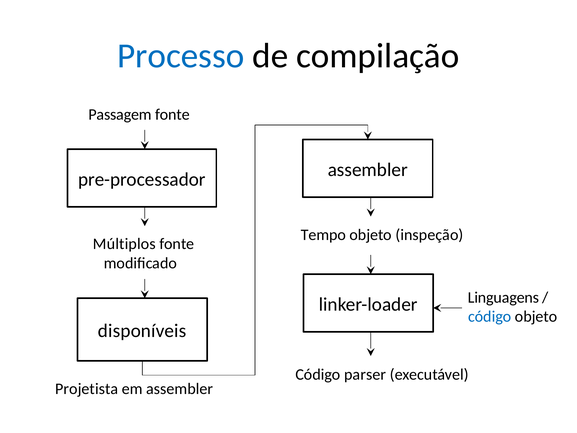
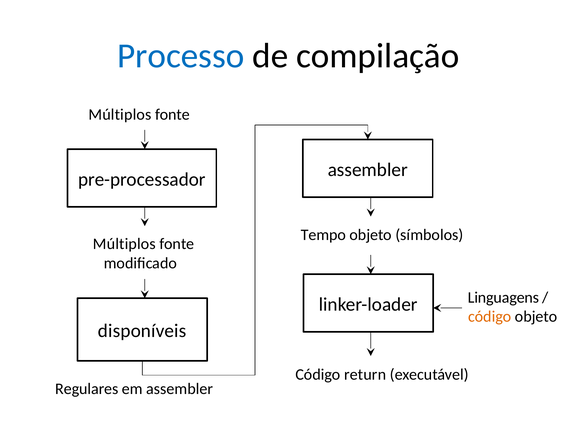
Passagem at (120, 115): Passagem -> Múltiplos
inspeção: inspeção -> símbolos
código at (490, 317) colour: blue -> orange
parser: parser -> return
Projetista: Projetista -> Regulares
